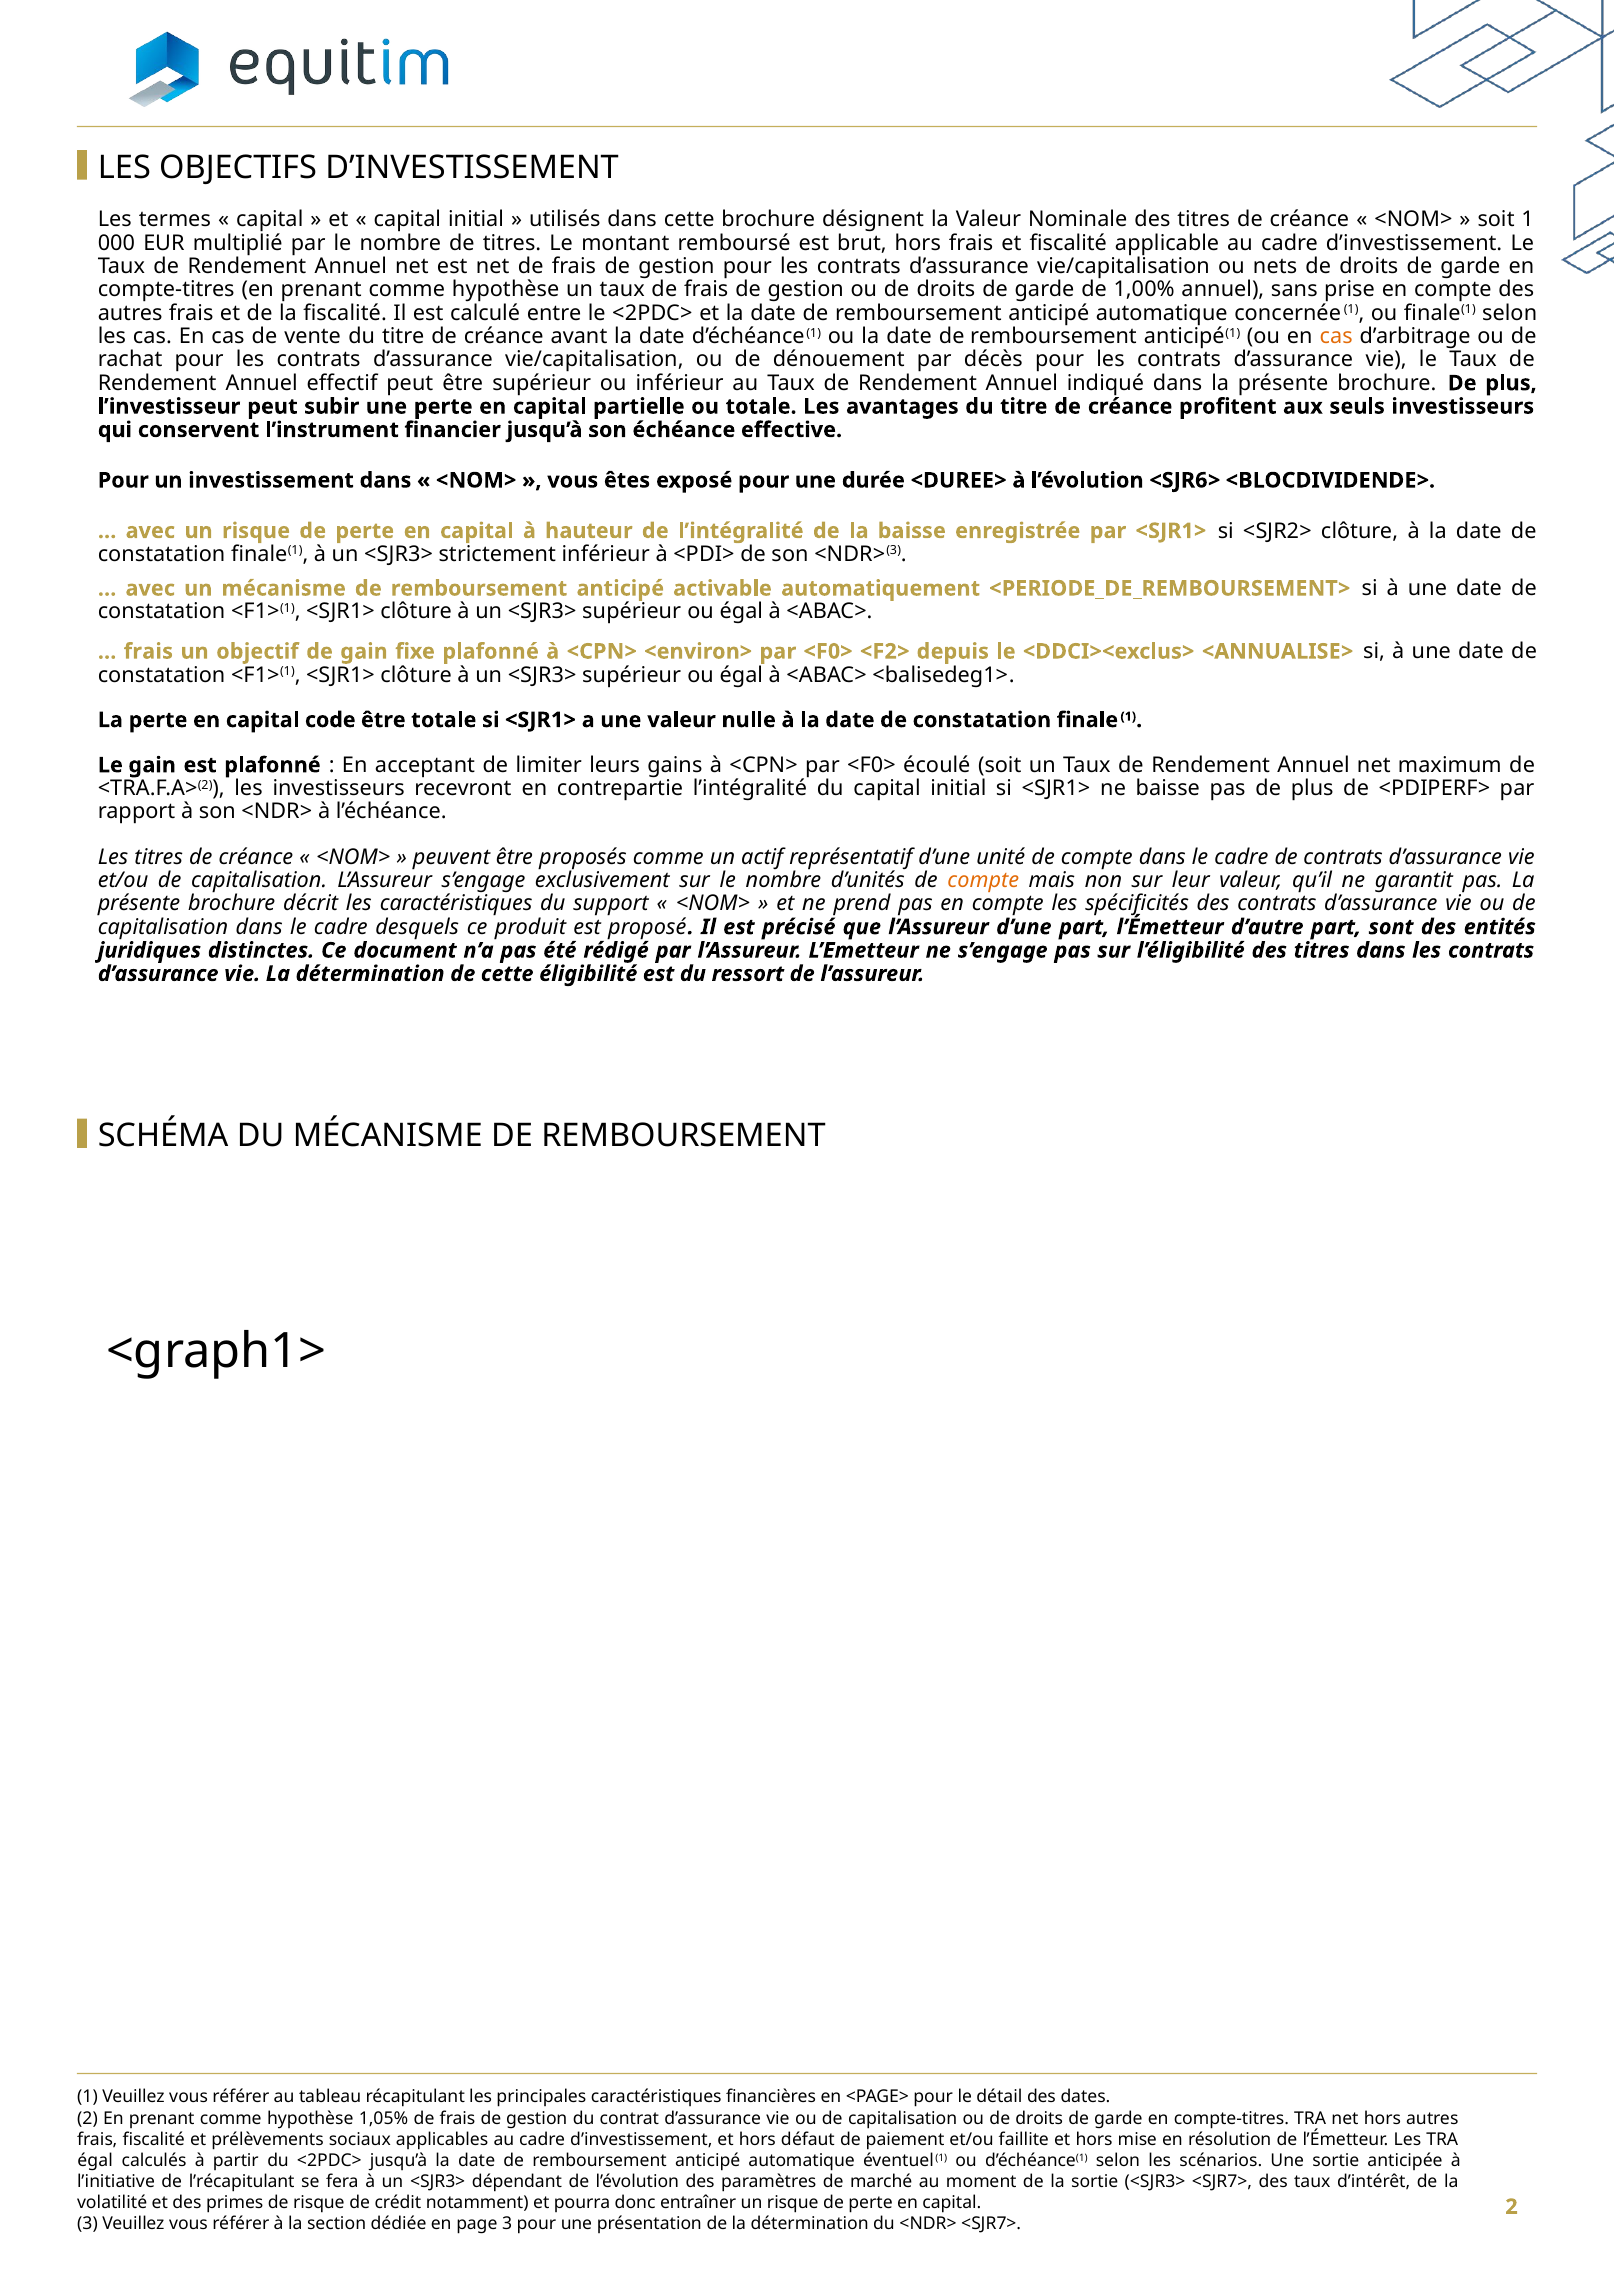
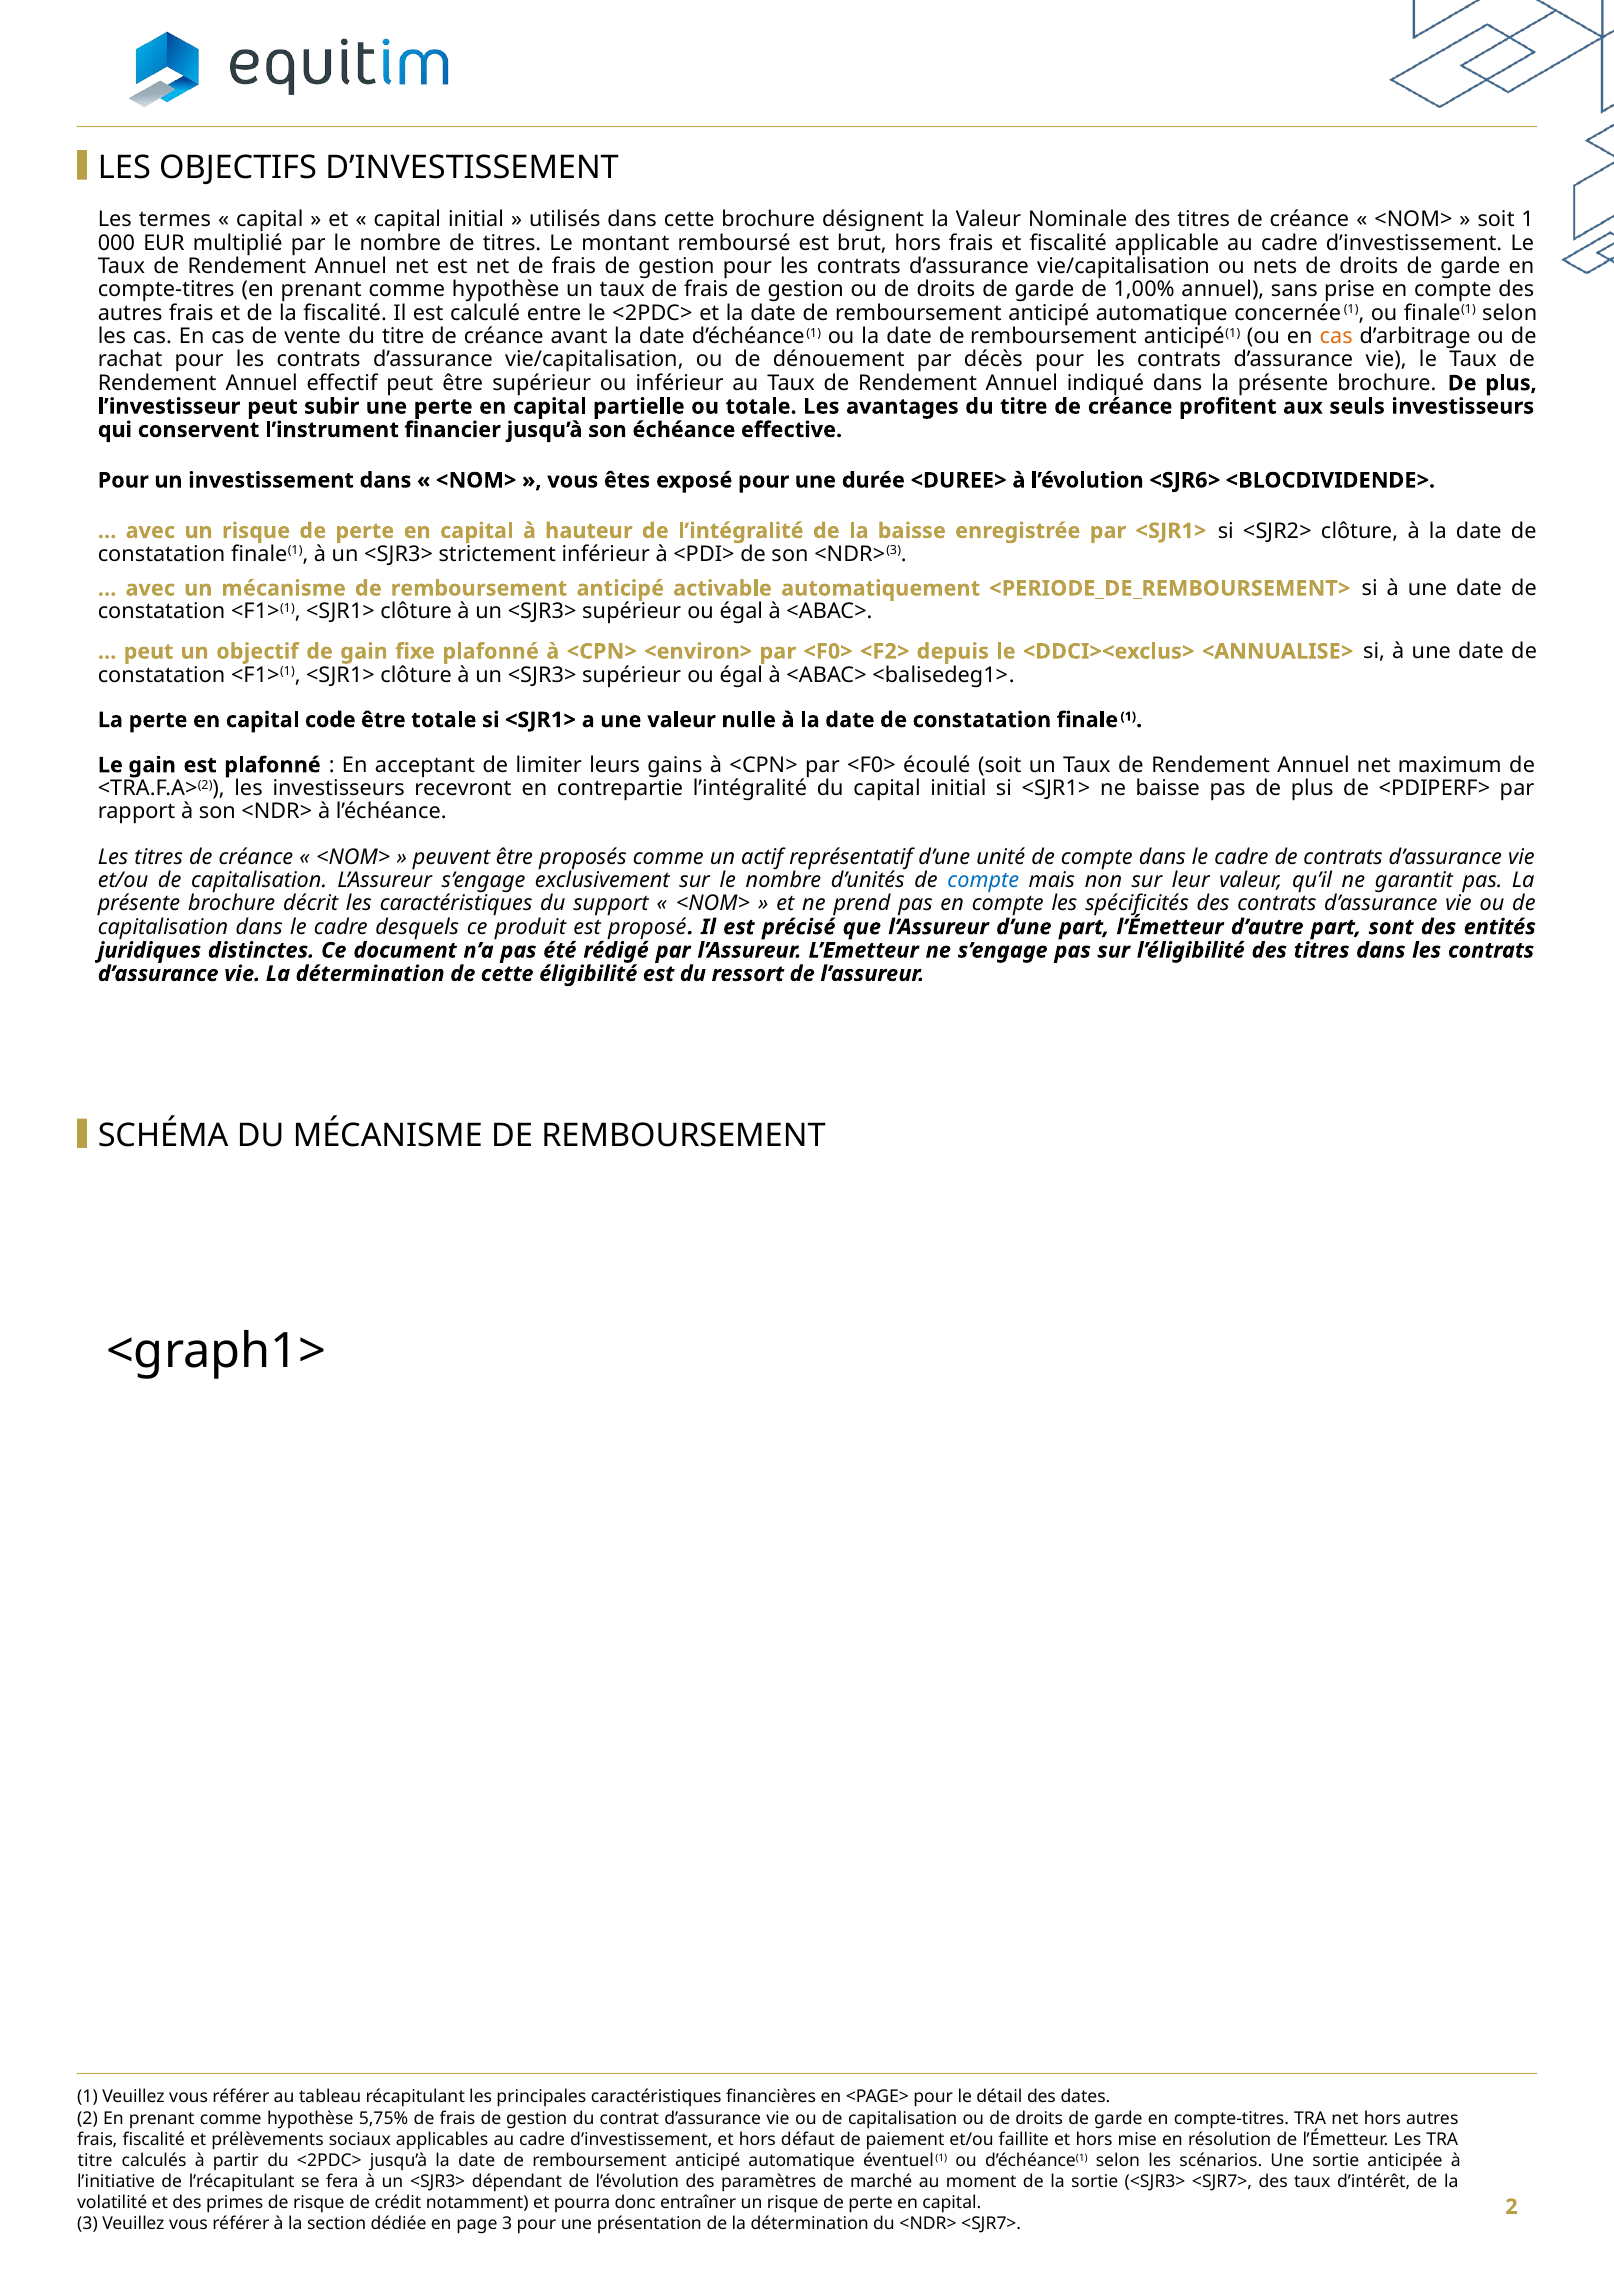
frais at (148, 651): frais -> peut
compte at (983, 880) colour: orange -> blue
1,05%: 1,05% -> 5,75%
égal at (95, 2160): égal -> titre
